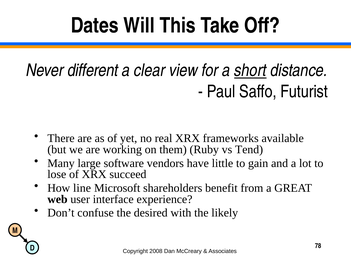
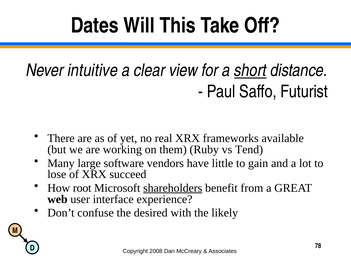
different: different -> intuitive
line: line -> root
shareholders underline: none -> present
